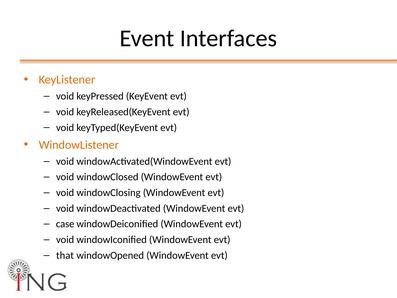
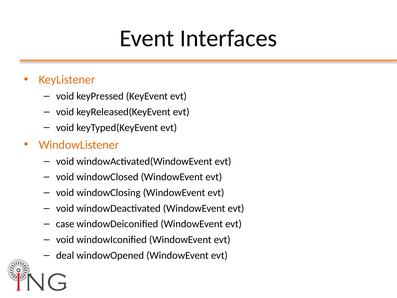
that: that -> deal
